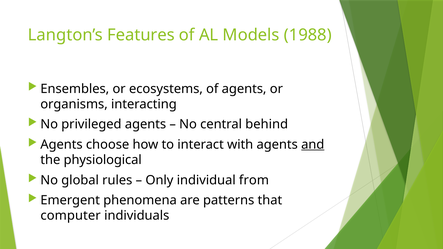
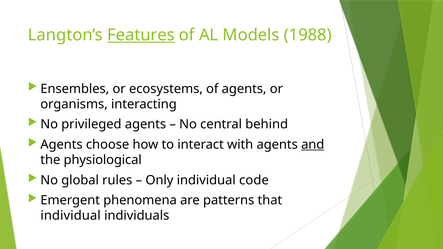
Features underline: none -> present
from: from -> code
computer at (71, 216): computer -> individual
